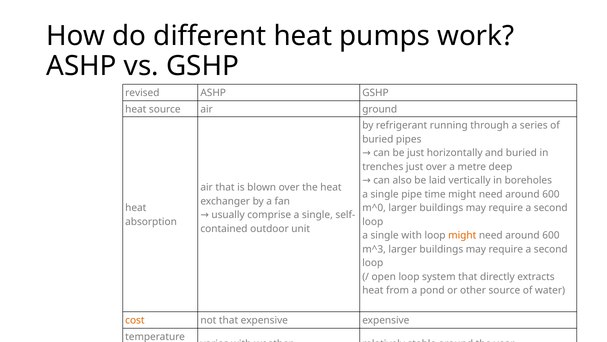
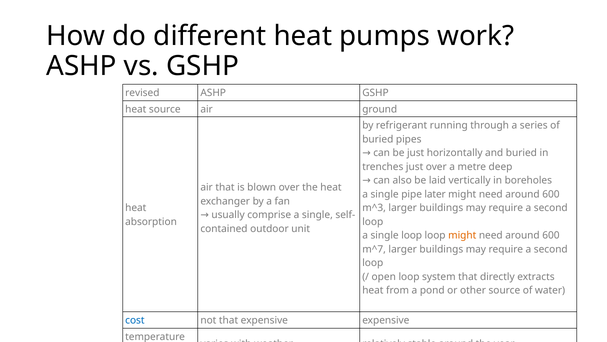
time: time -> later
m^0: m^0 -> m^3
single with: with -> loop
m^3: m^3 -> m^7
cost colour: orange -> blue
